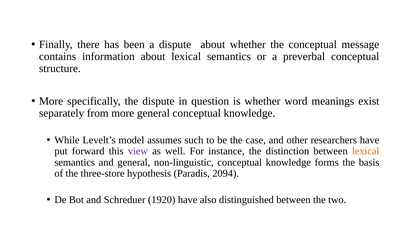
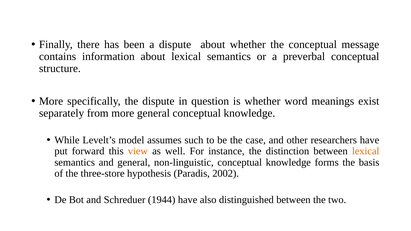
view colour: purple -> orange
2094: 2094 -> 2002
1920: 1920 -> 1944
